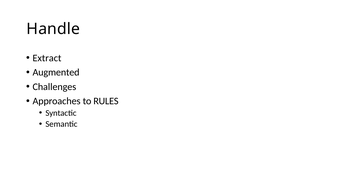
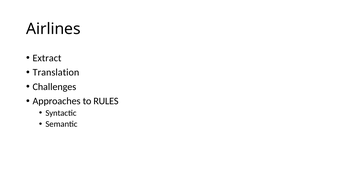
Handle: Handle -> Airlines
Augmented: Augmented -> Translation
